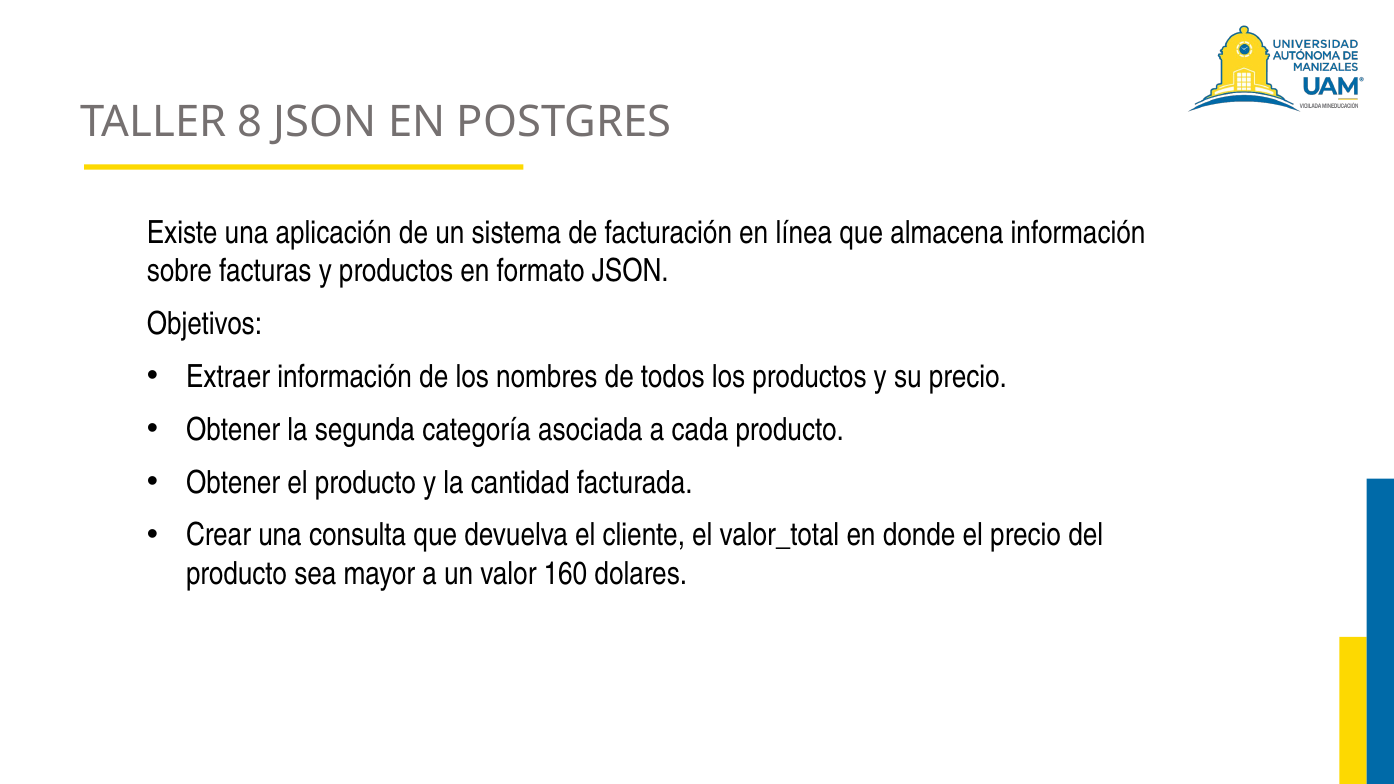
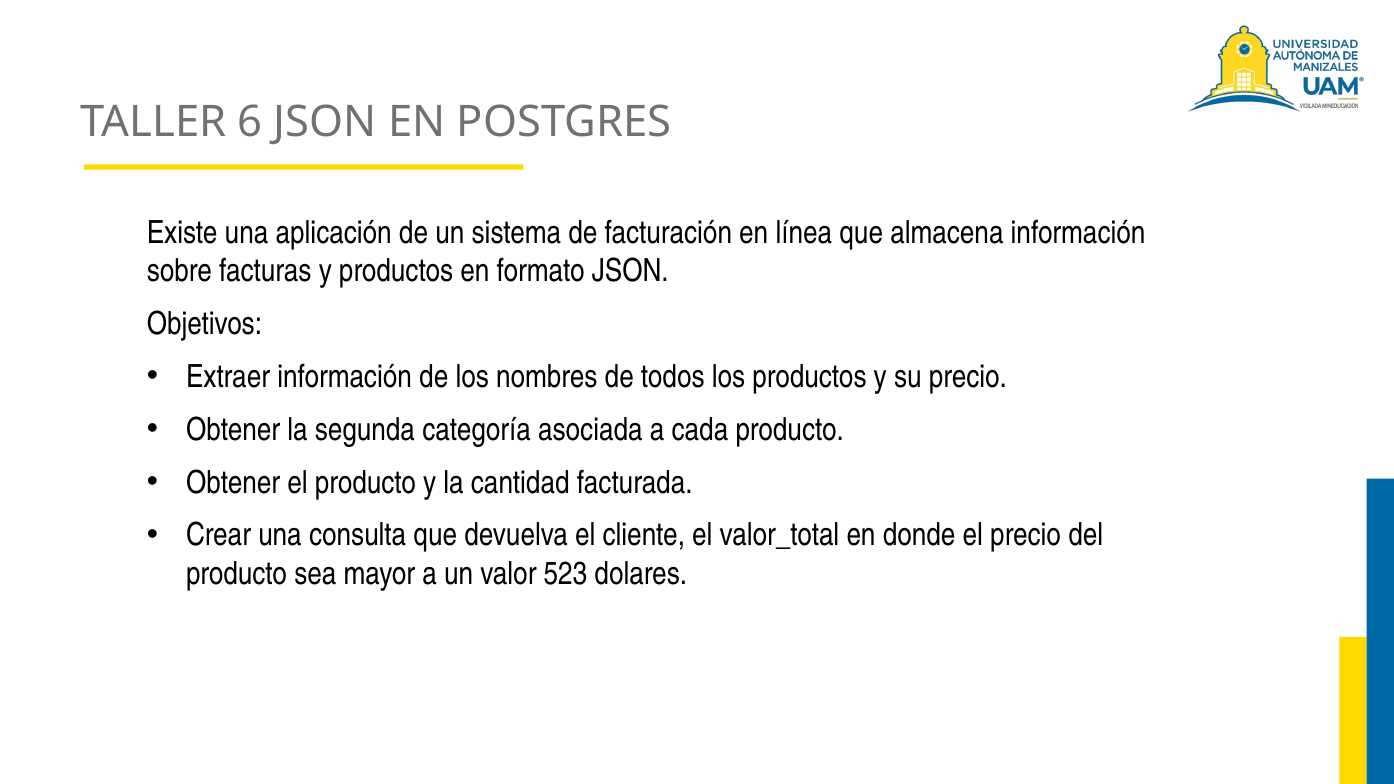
8: 8 -> 6
160: 160 -> 523
